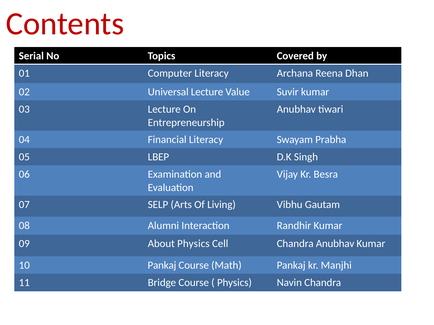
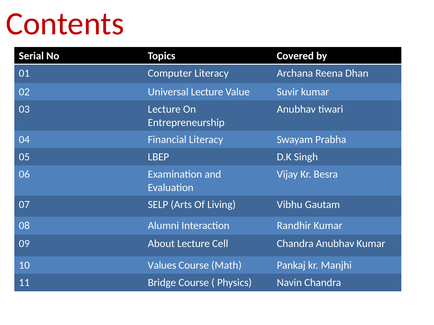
About Physics: Physics -> Lecture
10 Pankaj: Pankaj -> Values
